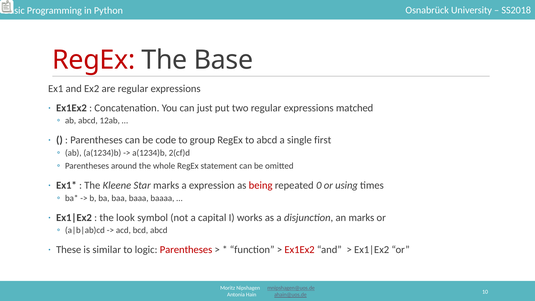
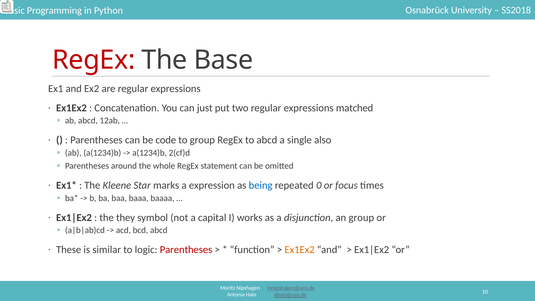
first: first -> also
being colour: red -> blue
using: using -> focus
look: look -> they
an marks: marks -> group
Ex1Ex2 at (300, 250) colour: red -> orange
